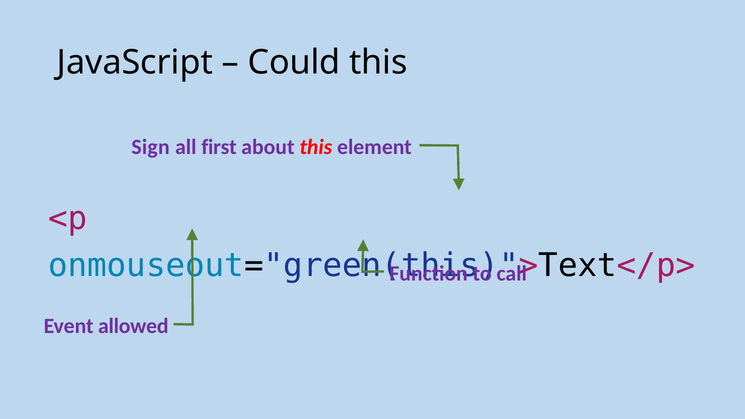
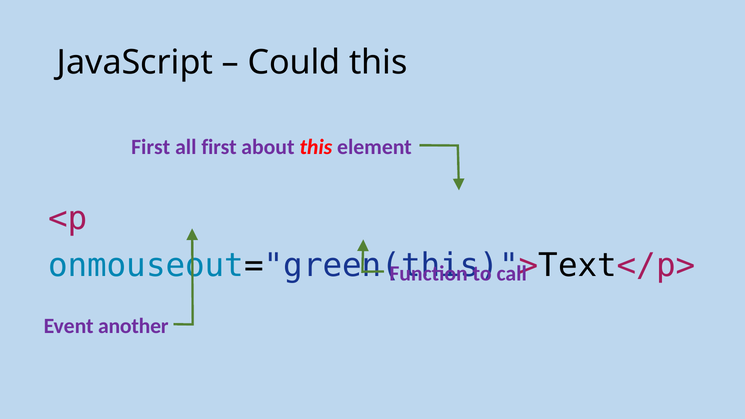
Sign at (151, 147): Sign -> First
allowed: allowed -> another
